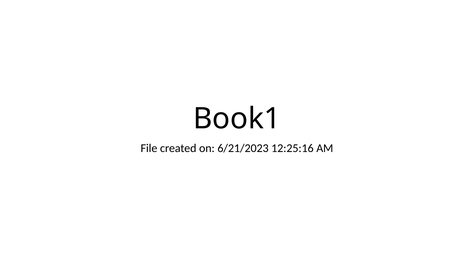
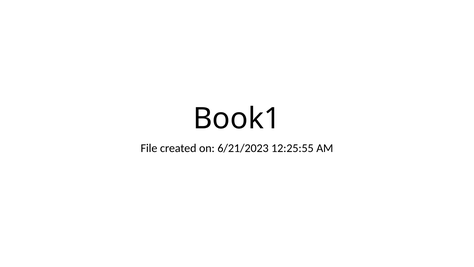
12:25:16: 12:25:16 -> 12:25:55
